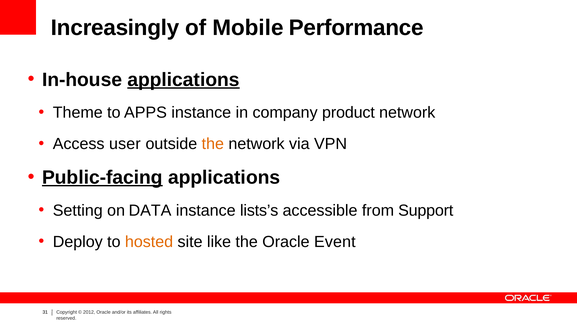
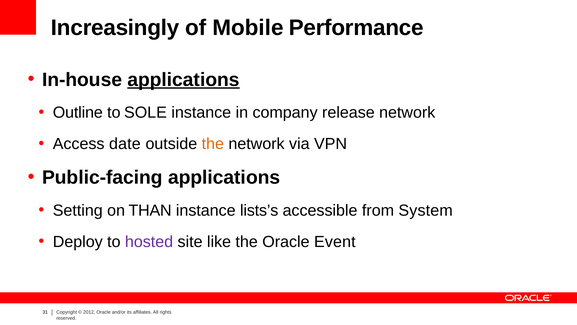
Theme: Theme -> Outline
APPS: APPS -> SOLE
product: product -> release
user: user -> date
Public-facing underline: present -> none
DATA: DATA -> THAN
Support: Support -> System
hosted colour: orange -> purple
